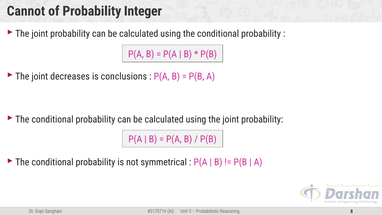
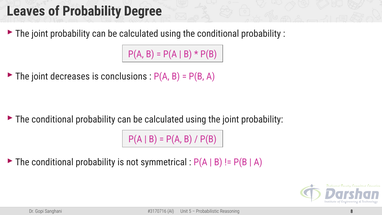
Cannot: Cannot -> Leaves
Integer: Integer -> Degree
